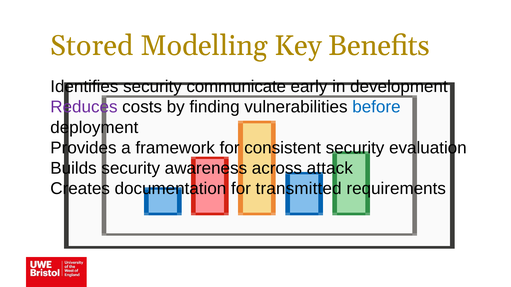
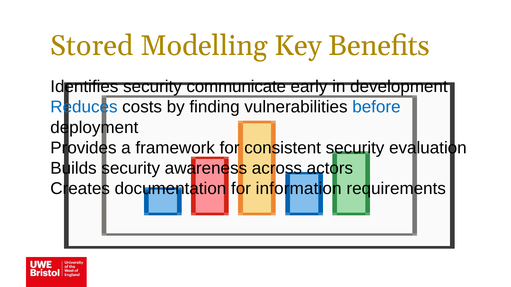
Reduces colour: purple -> blue
attack: attack -> actors
transmitted: transmitted -> information
